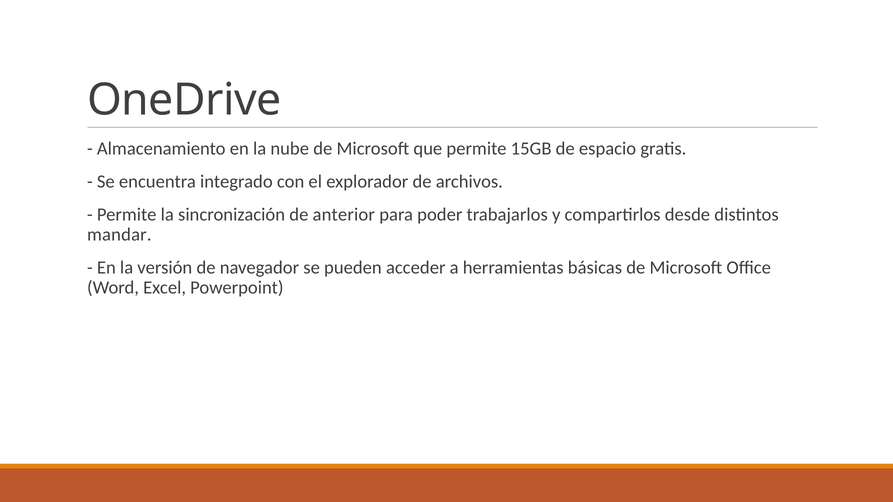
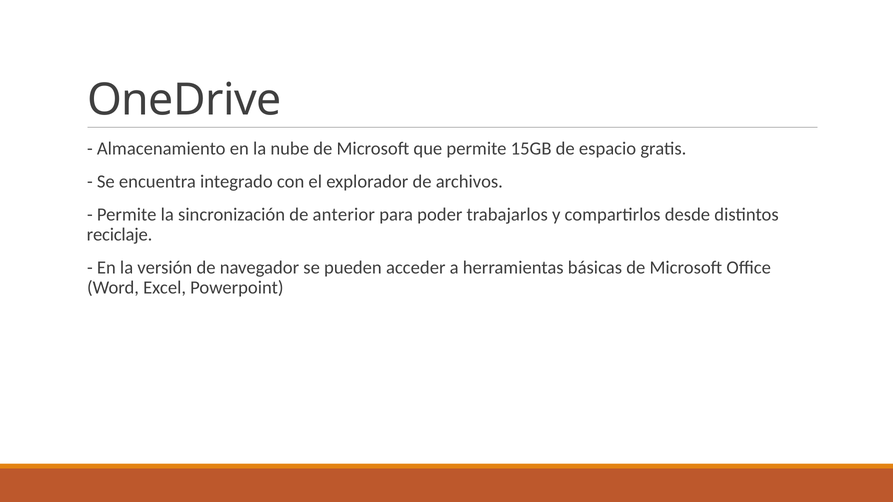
mandar: mandar -> reciclaje
